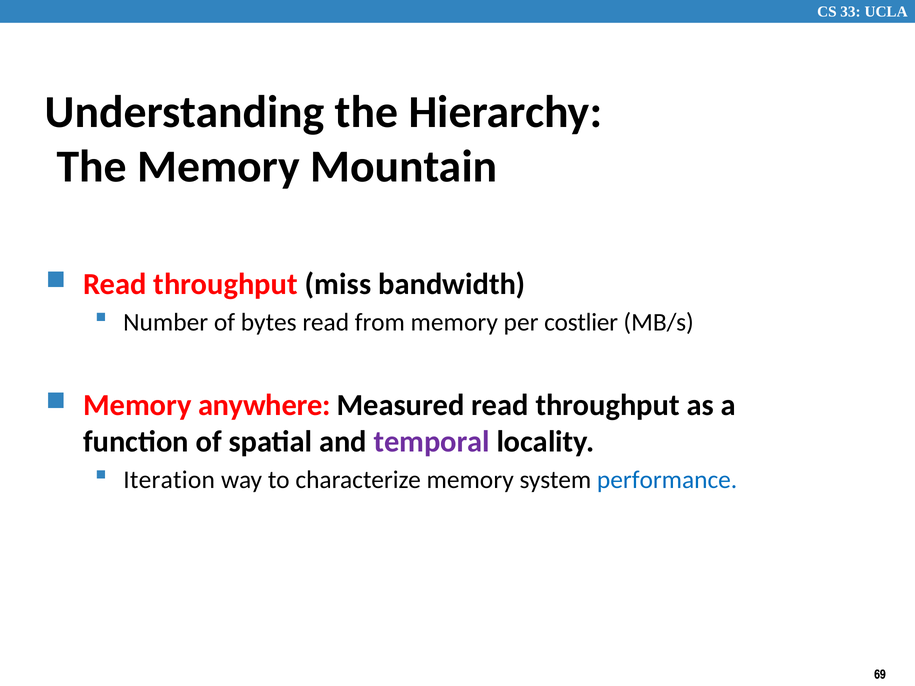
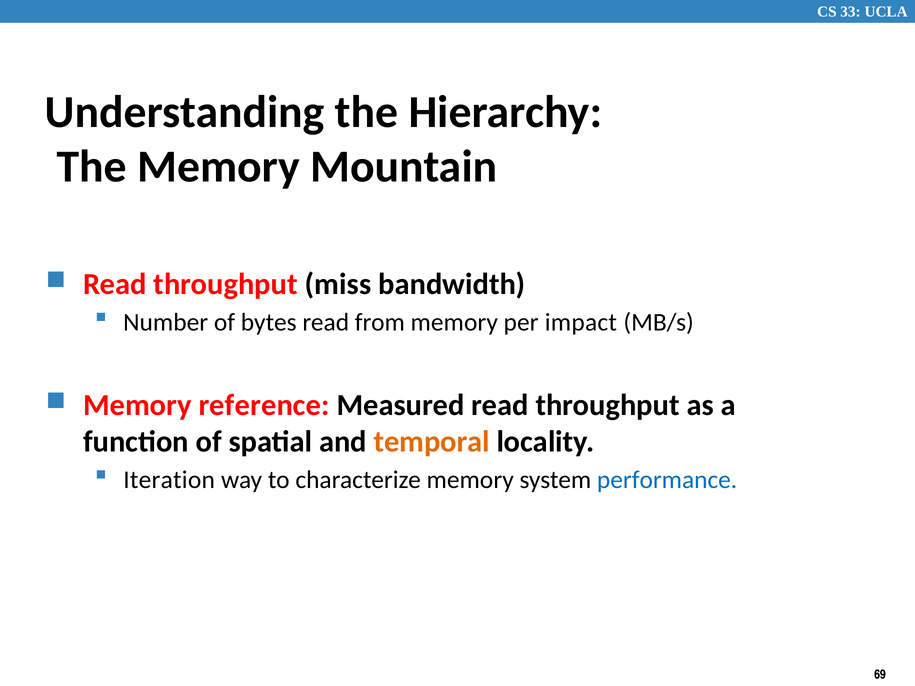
costlier: costlier -> impact
anywhere: anywhere -> reference
temporal colour: purple -> orange
